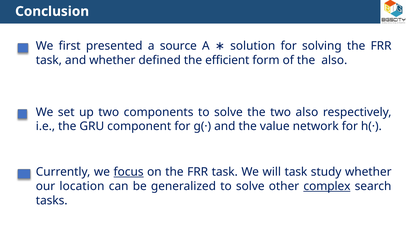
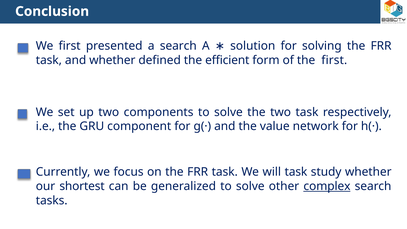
a source: source -> search
the also: also -> first
two also: also -> task
focus underline: present -> none
location: location -> shortest
